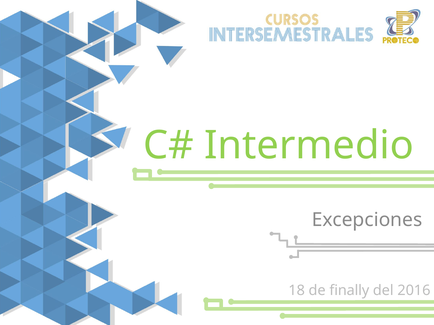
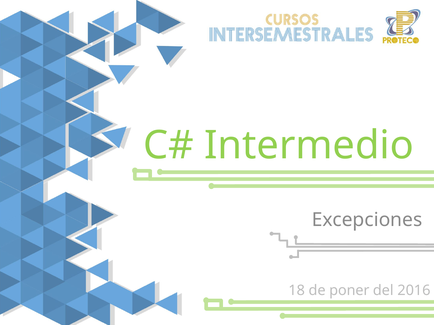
finally: finally -> poner
